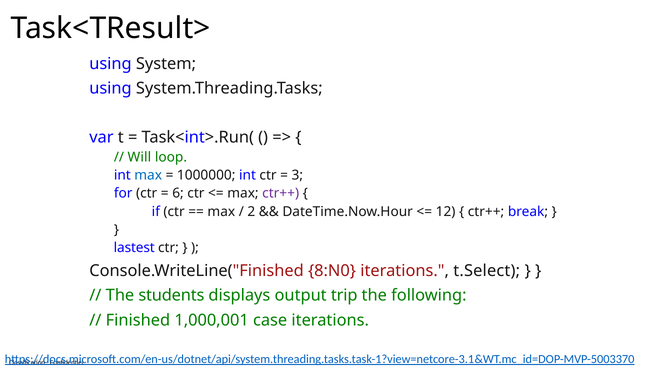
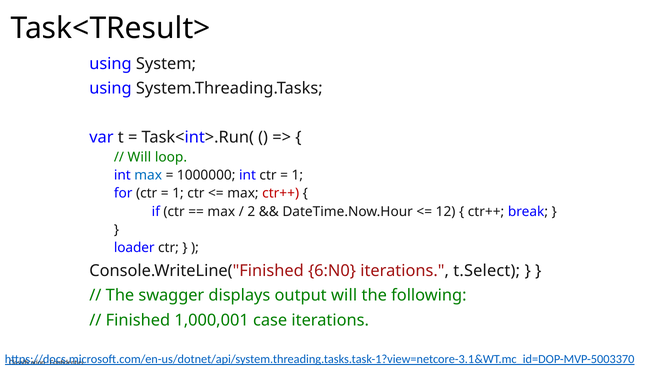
3 at (297, 175): 3 -> 1
6 at (178, 193): 6 -> 1
ctr++ at (281, 193) colour: purple -> red
lastest: lastest -> loader
8:N0: 8:N0 -> 6:N0
students: students -> swagger
output trip: trip -> will
